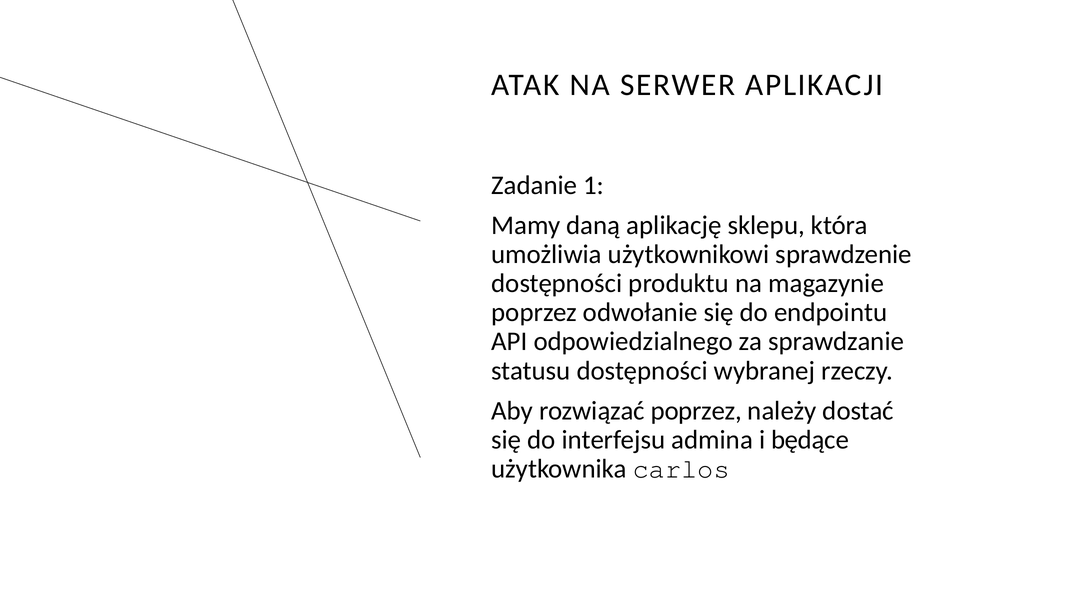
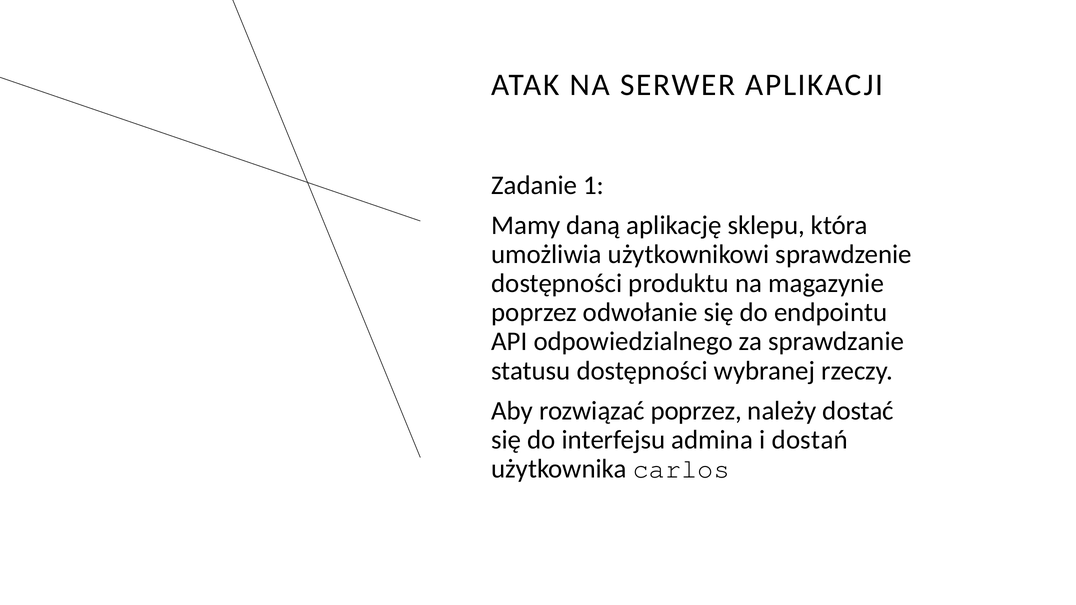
będące: będące -> dostań
